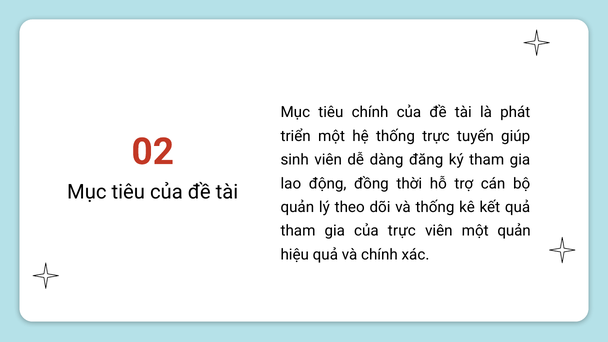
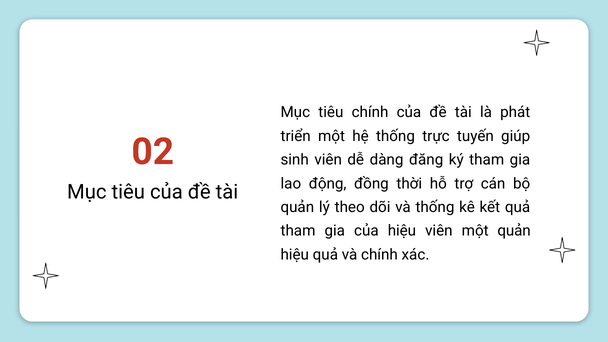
của trực: trực -> hiệu
